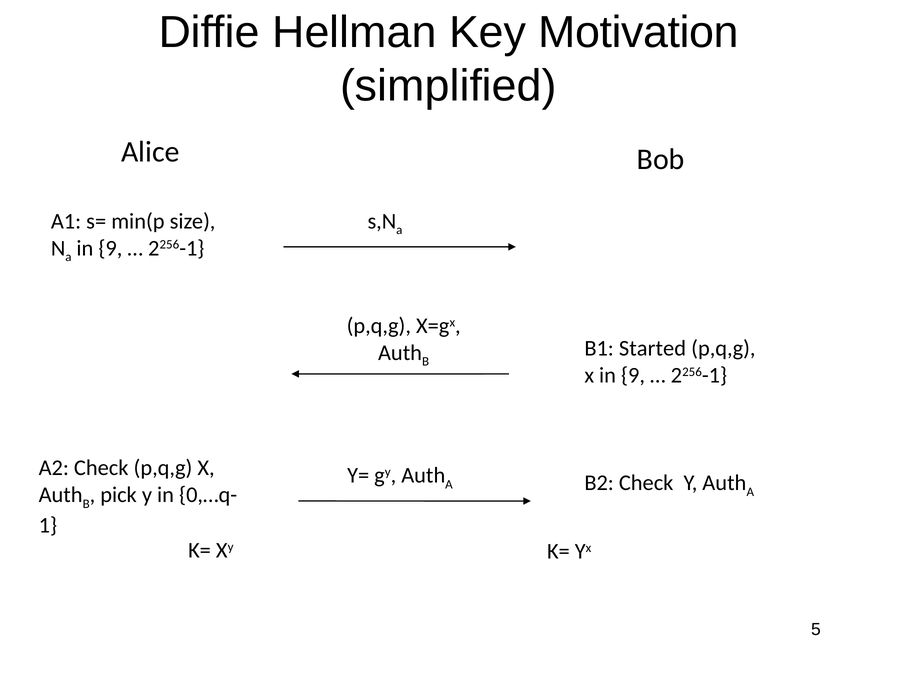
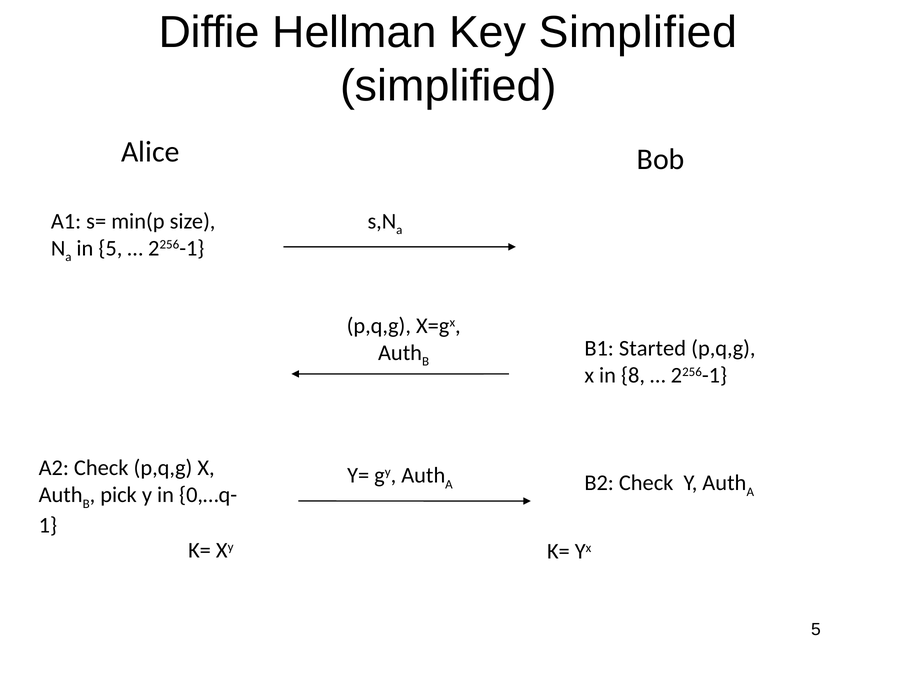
Key Motivation: Motivation -> Simplified
9 at (110, 248): 9 -> 5
x in 9: 9 -> 8
